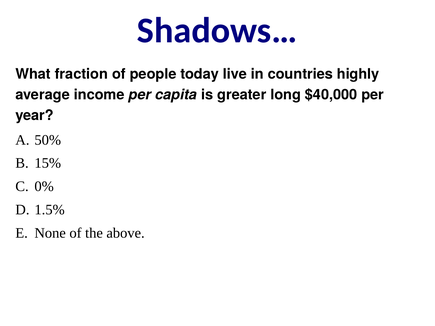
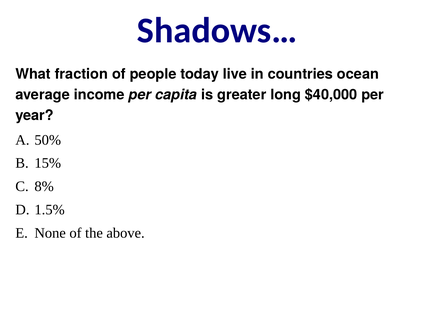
highly: highly -> ocean
0%: 0% -> 8%
